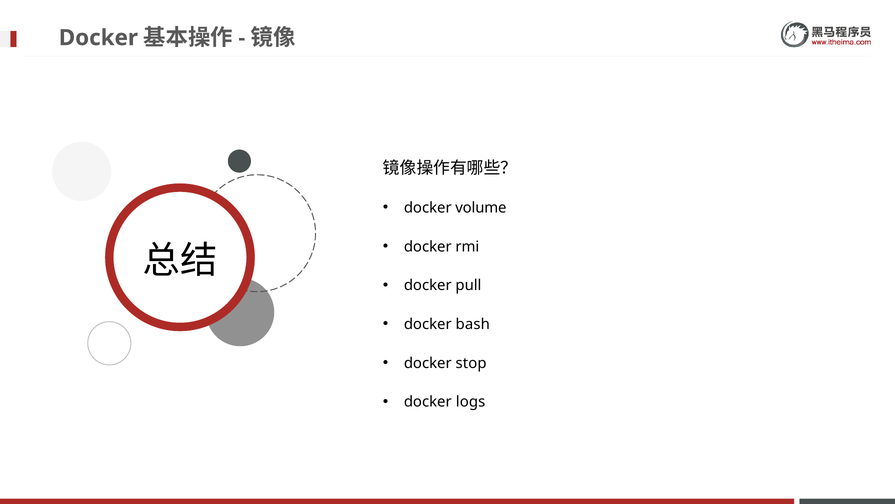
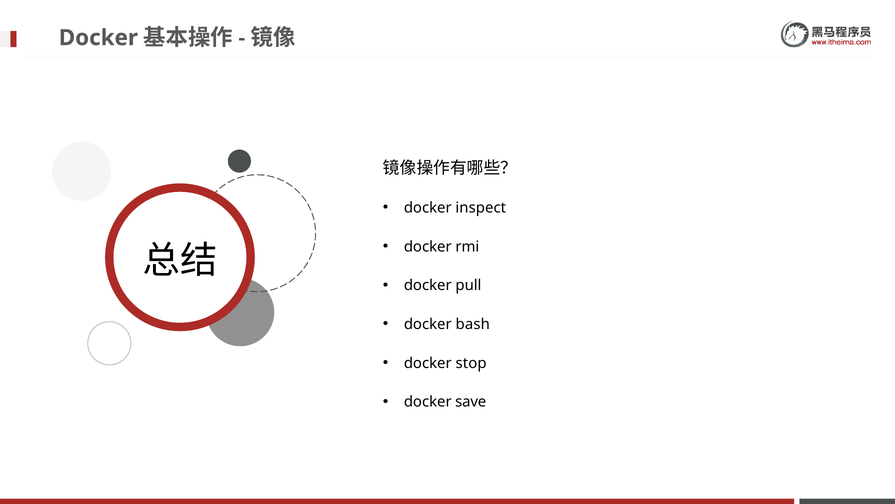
volume: volume -> inspect
logs: logs -> save
